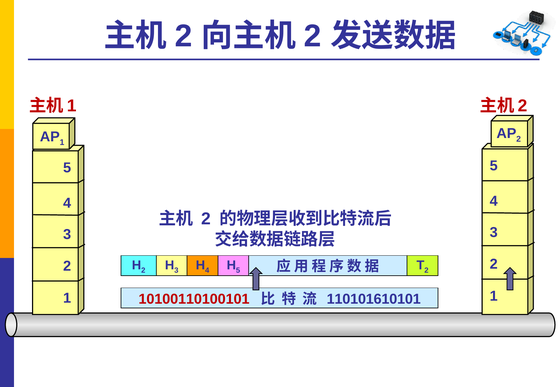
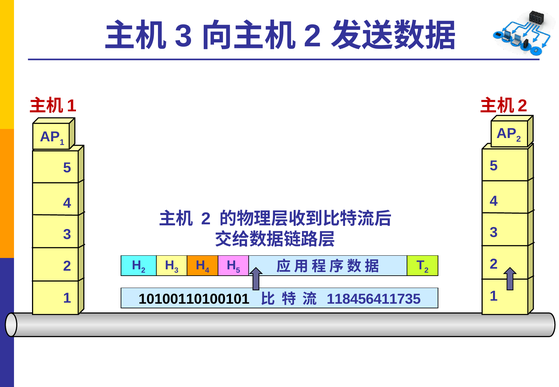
2 at (184, 36): 2 -> 3
10100110100101 colour: red -> black
110101610101: 110101610101 -> 118456411735
